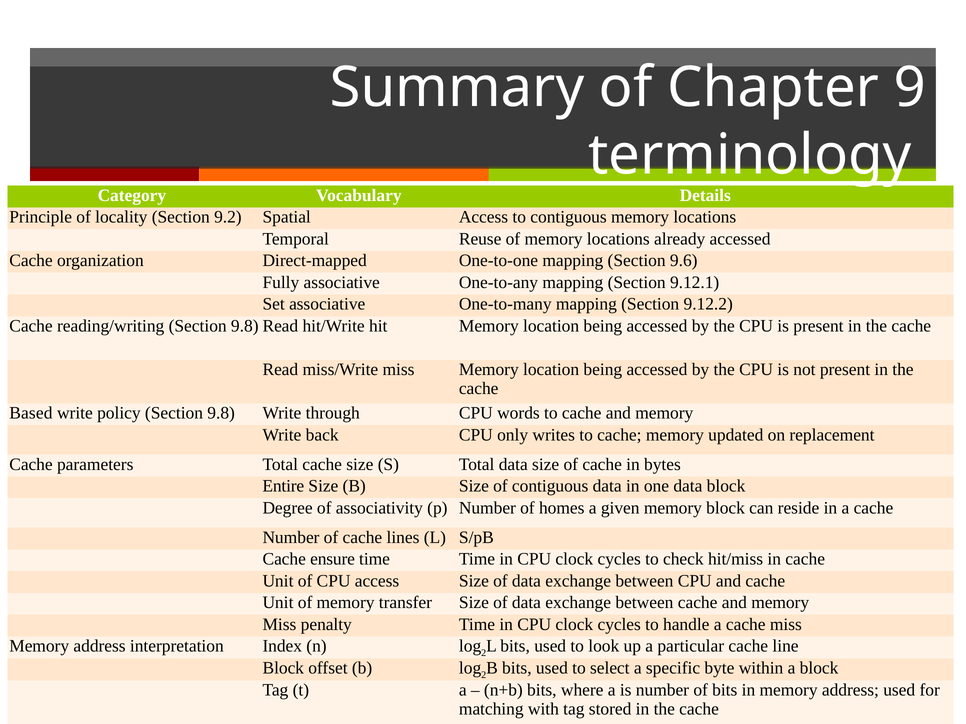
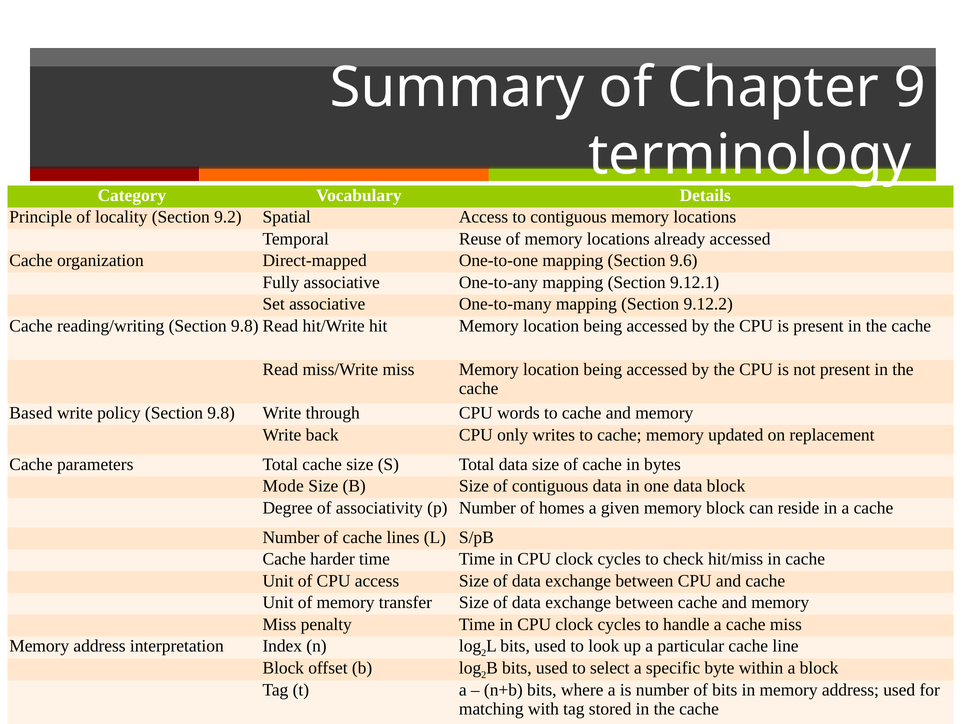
Entire: Entire -> Mode
ensure: ensure -> harder
